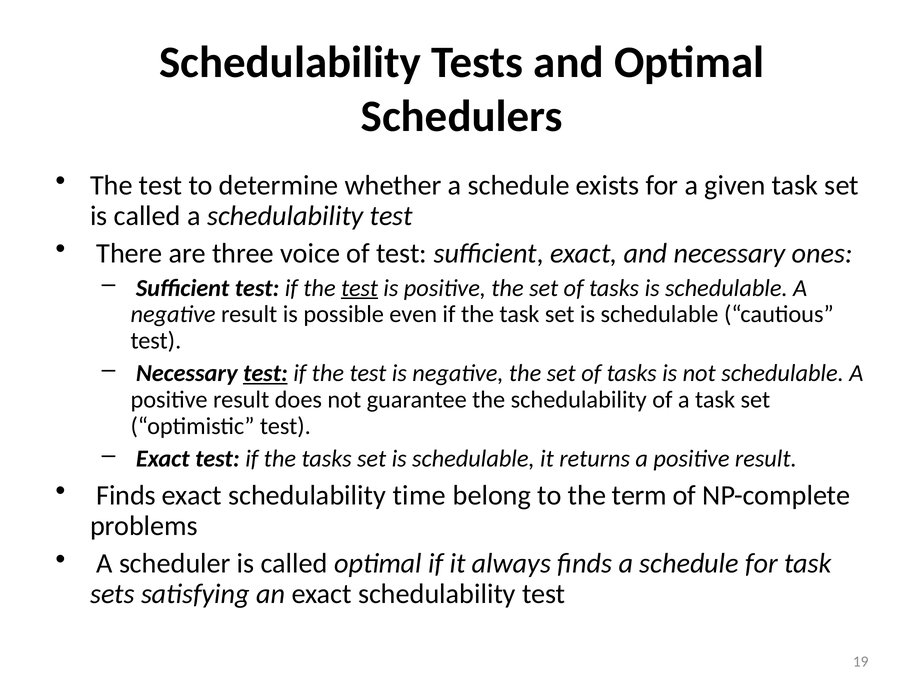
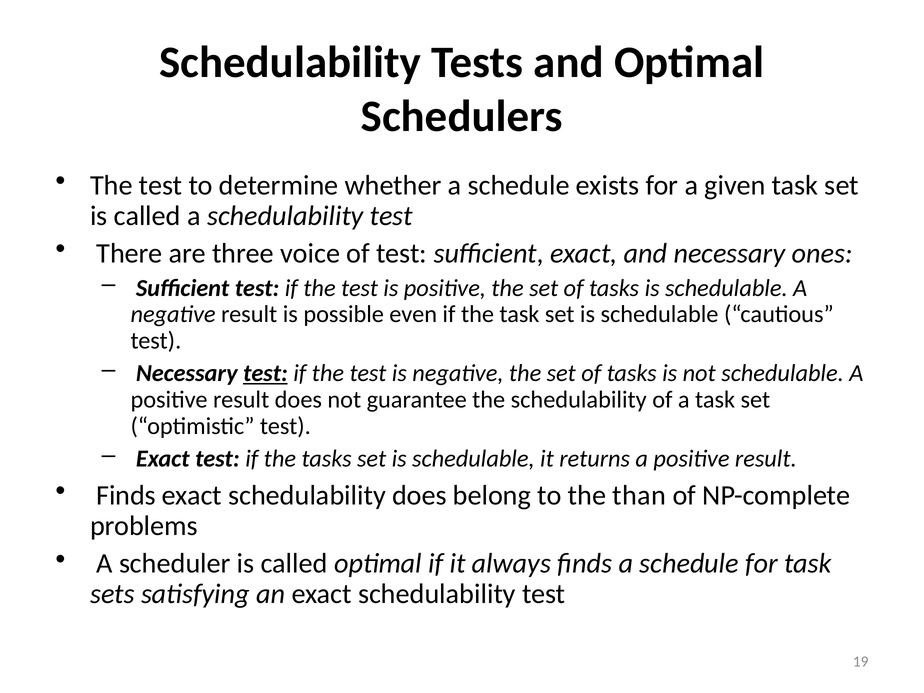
test at (360, 288) underline: present -> none
schedulability time: time -> does
term: term -> than
